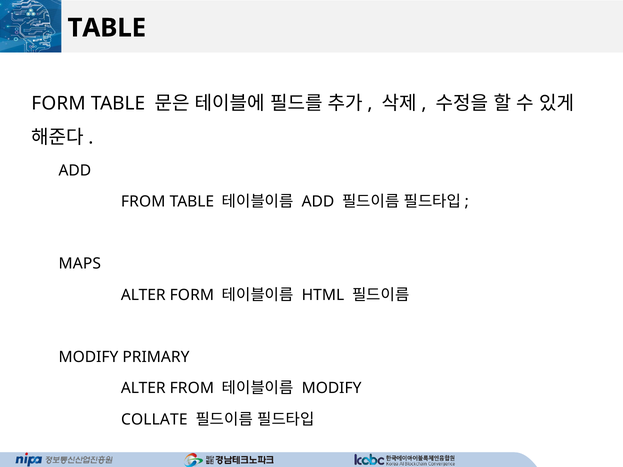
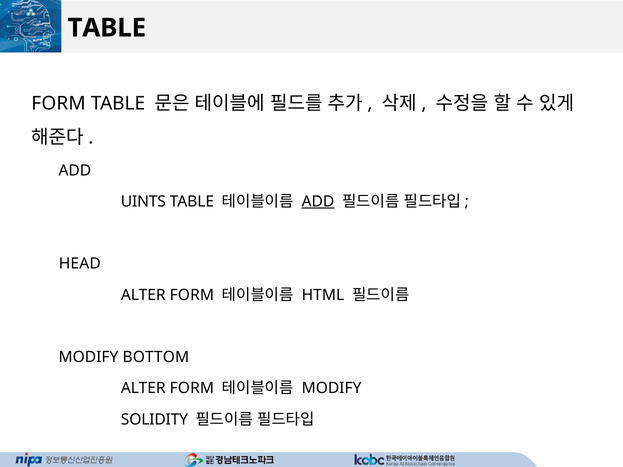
FROM at (143, 202): FROM -> UINTS
ADD at (318, 202) underline: none -> present
MAPS: MAPS -> HEAD
PRIMARY: PRIMARY -> BOTTOM
FROM at (192, 389): FROM -> FORM
COLLATE: COLLATE -> SOLIDITY
